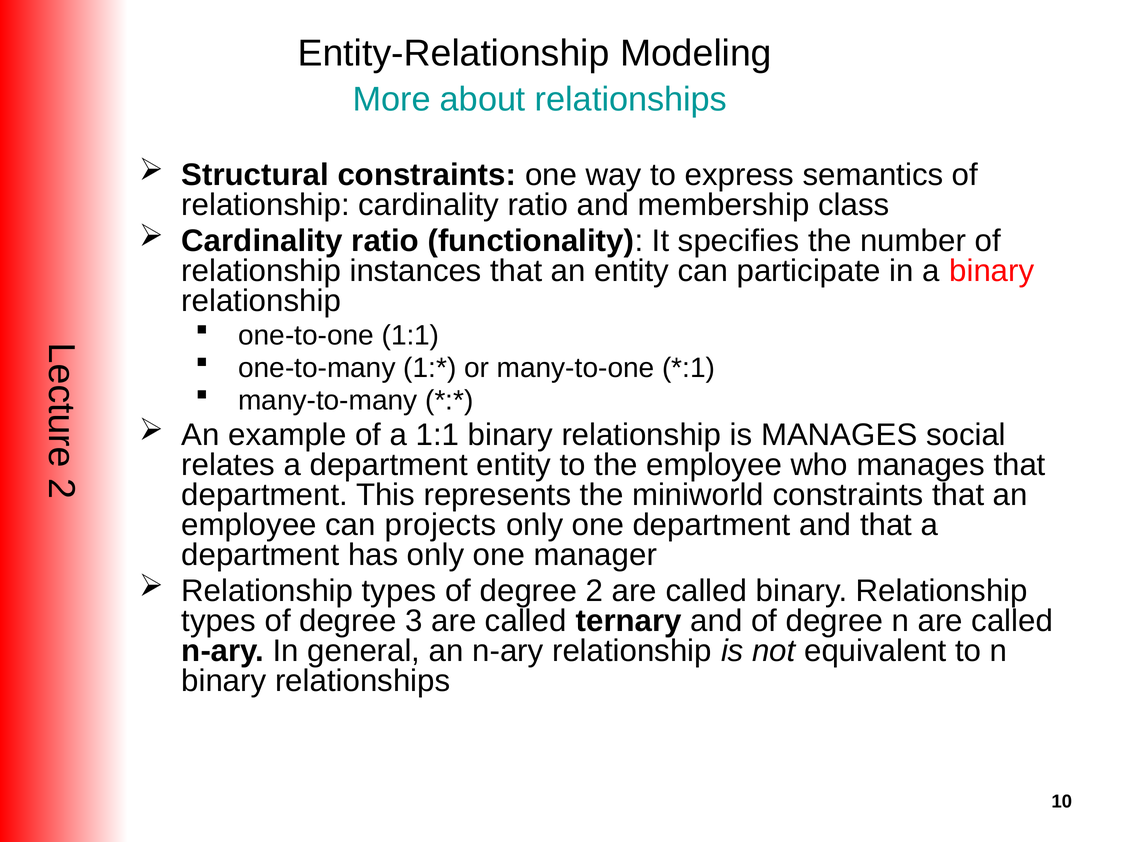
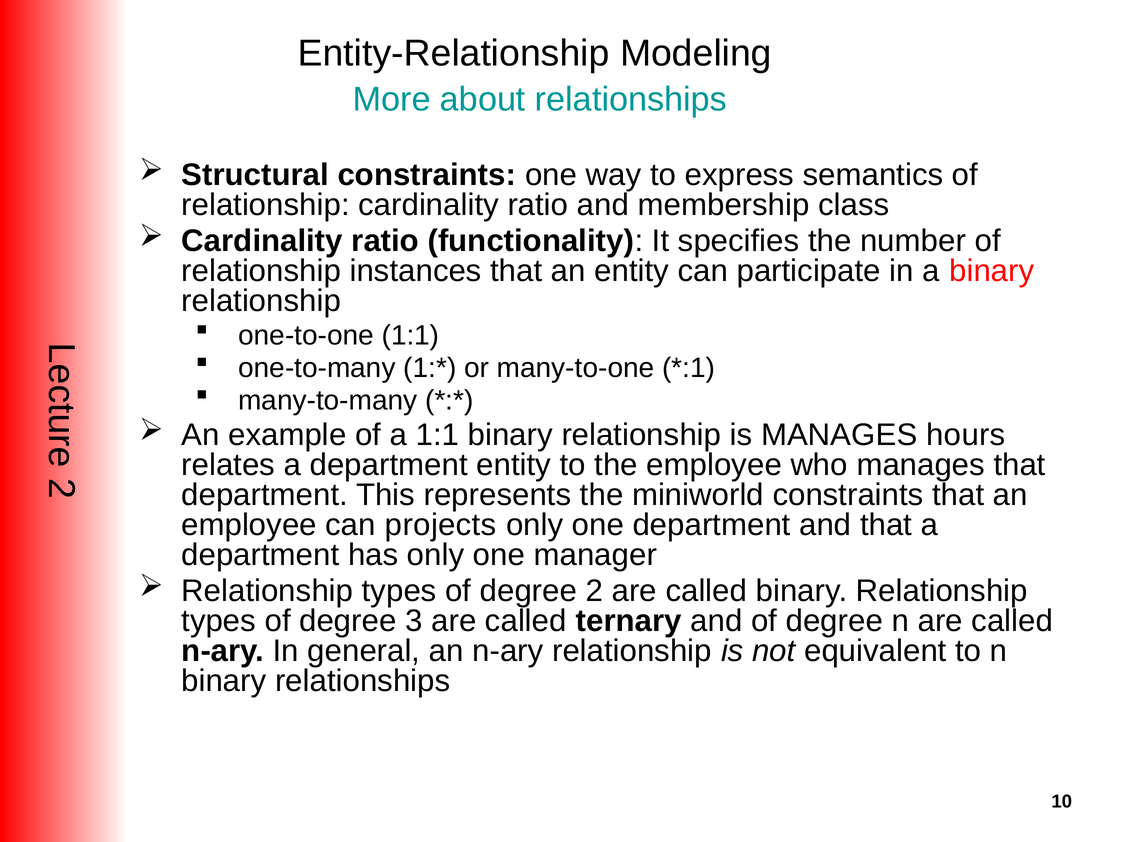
social: social -> hours
